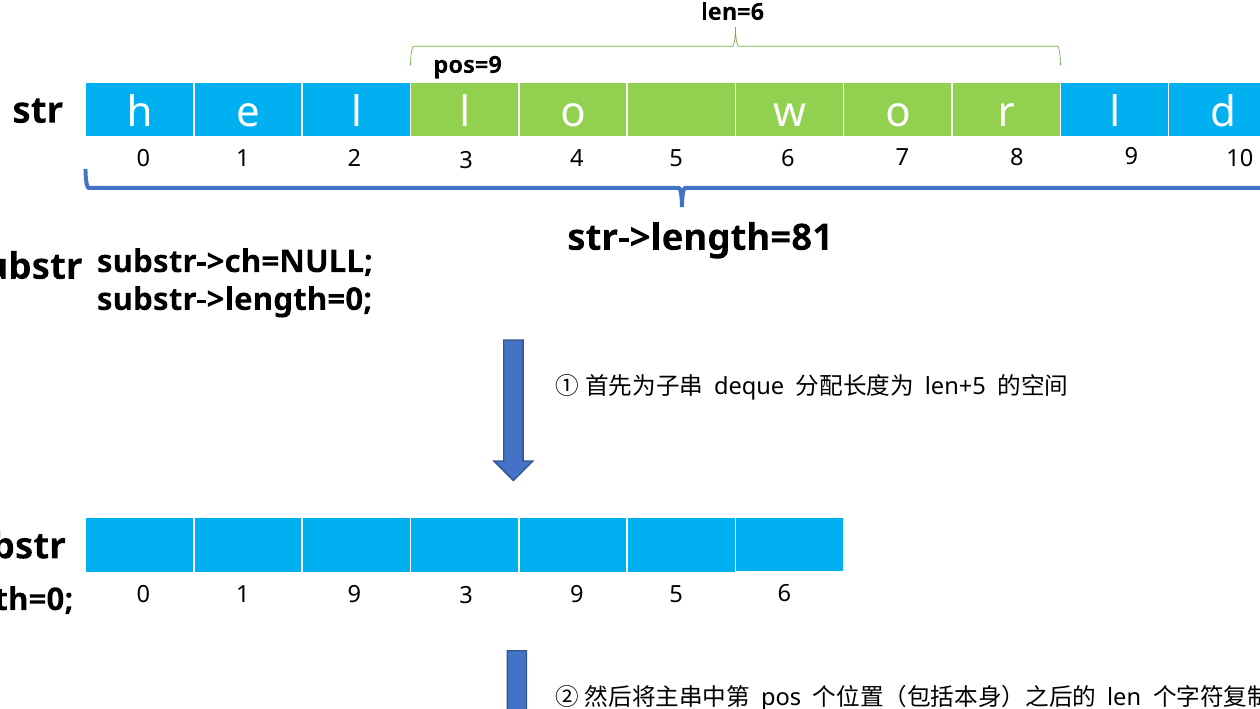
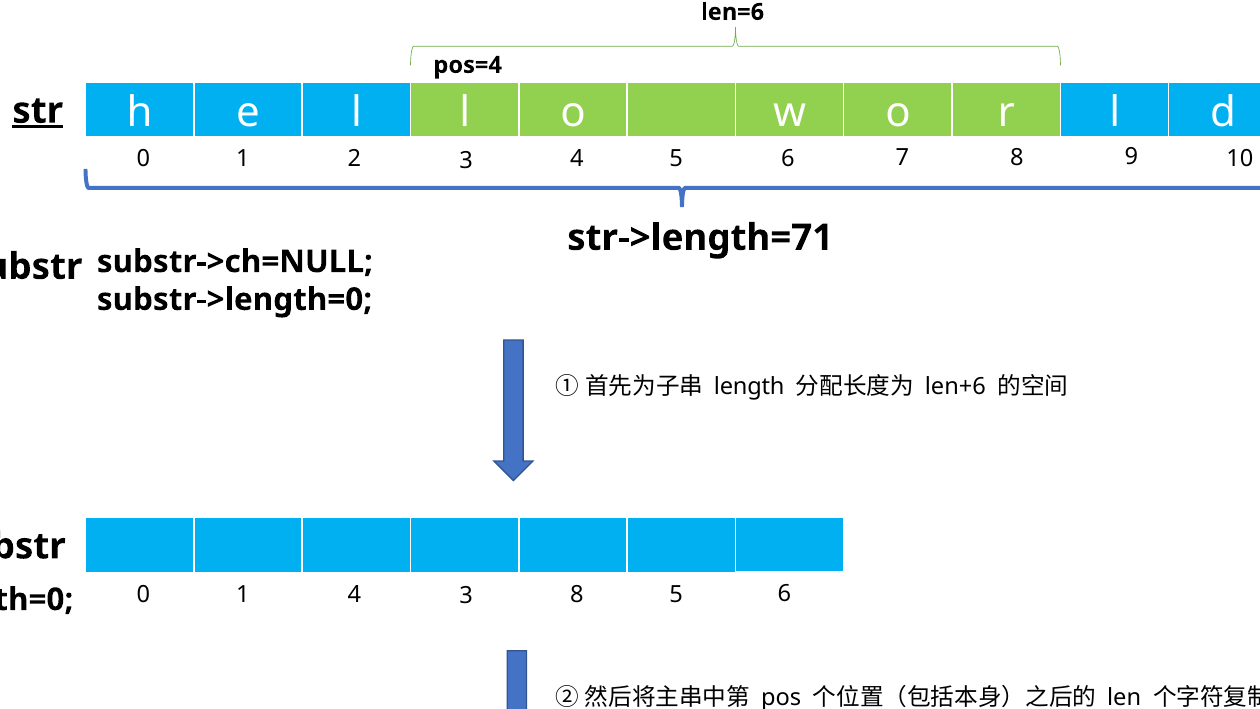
pos=9: pos=9 -> pos=4
str underline: none -> present
str->length=81: str->length=81 -> str->length=71
deque: deque -> length
len+5: len+5 -> len+6
1 9: 9 -> 4
3 9: 9 -> 8
